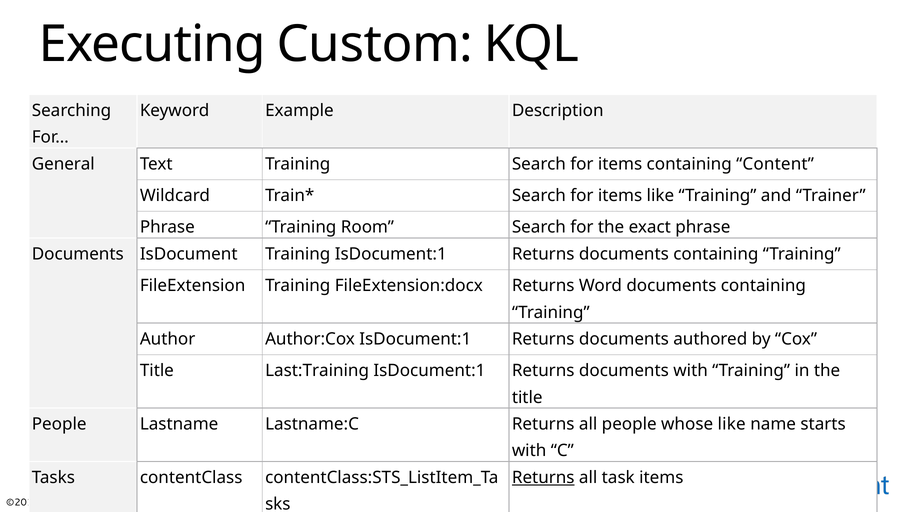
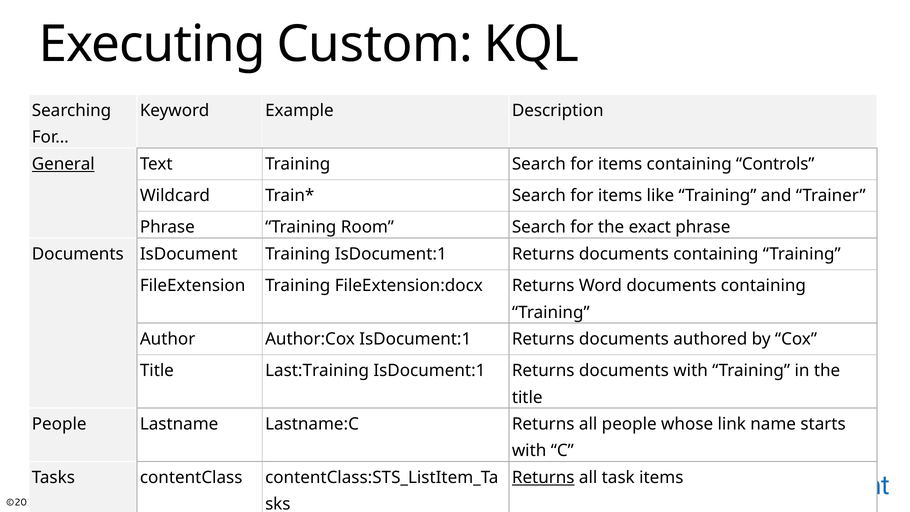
General underline: none -> present
Content: Content -> Controls
whose like: like -> link
